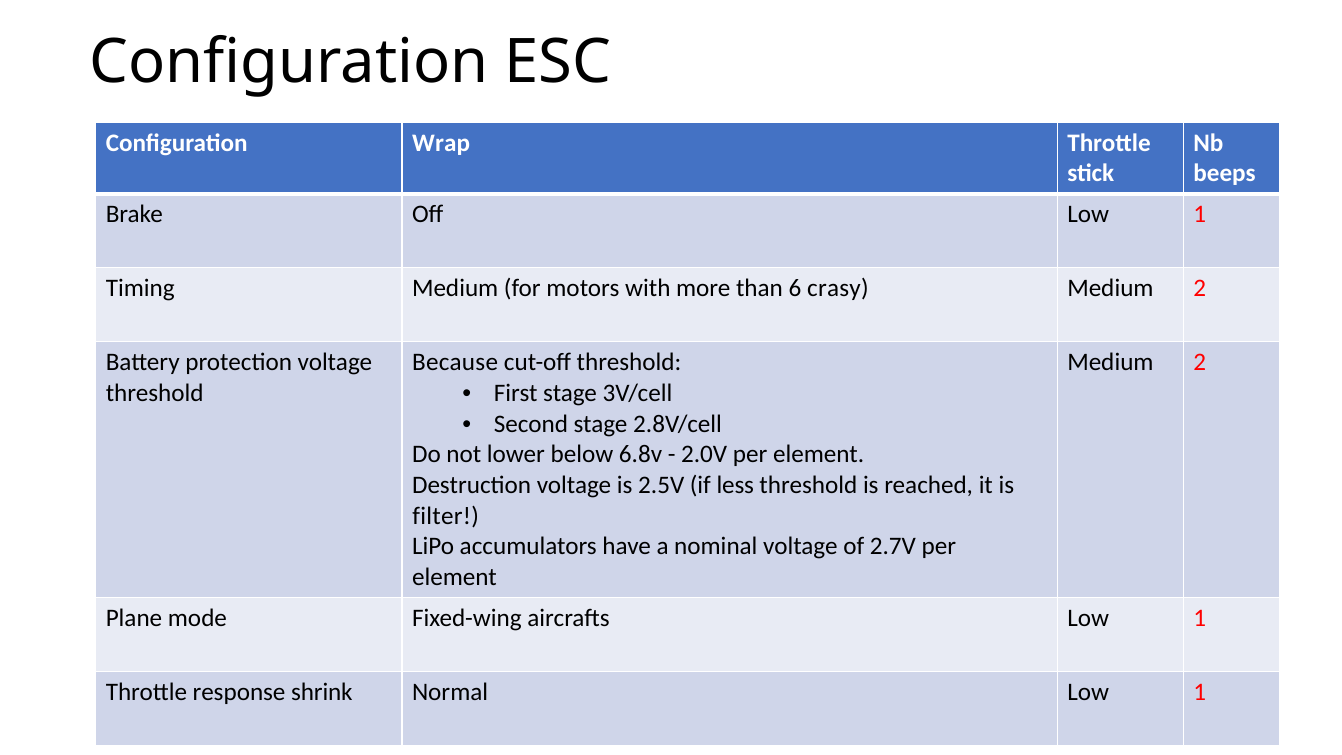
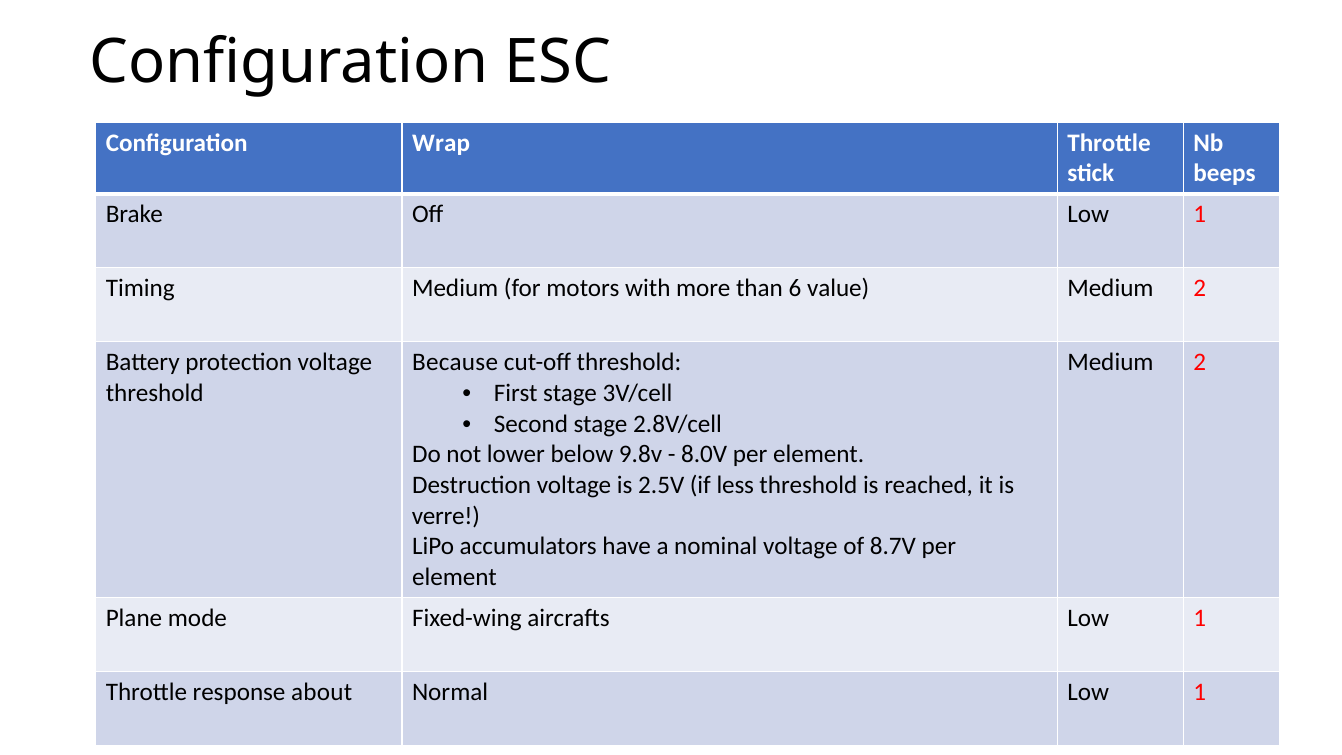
crasy: crasy -> value
6.8v: 6.8v -> 9.8v
2.0V: 2.0V -> 8.0V
filter: filter -> verre
2.7V: 2.7V -> 8.7V
shrink: shrink -> about
